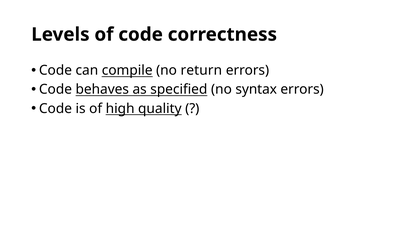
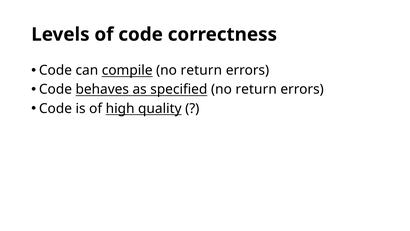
specified no syntax: syntax -> return
